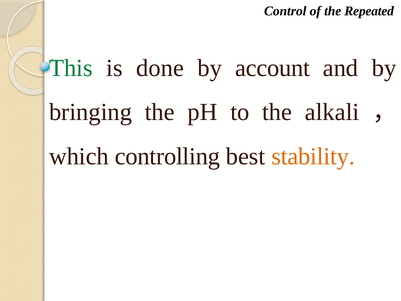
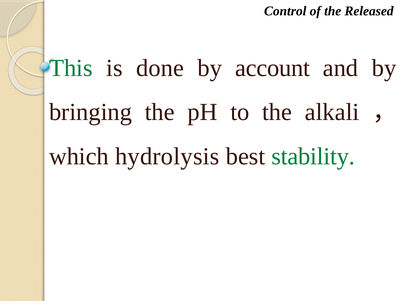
Repeated: Repeated -> Released
controlling: controlling -> hydrolysis
stability colour: orange -> green
